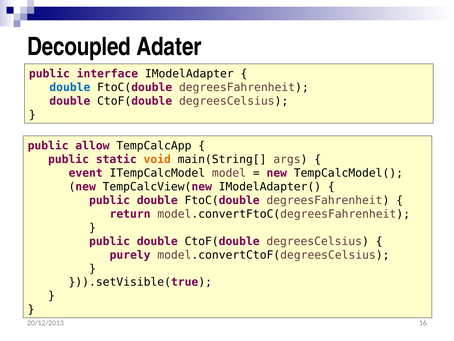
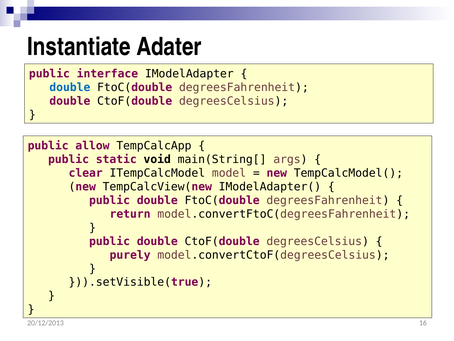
Decoupled: Decoupled -> Instantiate
void colour: orange -> black
event: event -> clear
